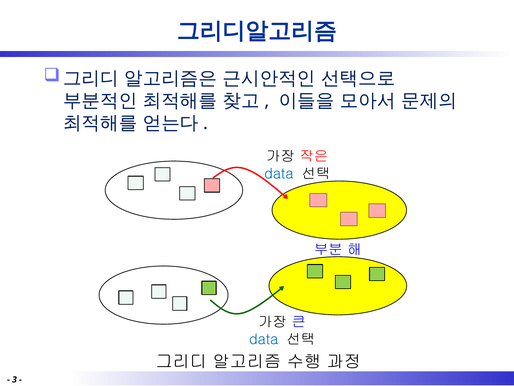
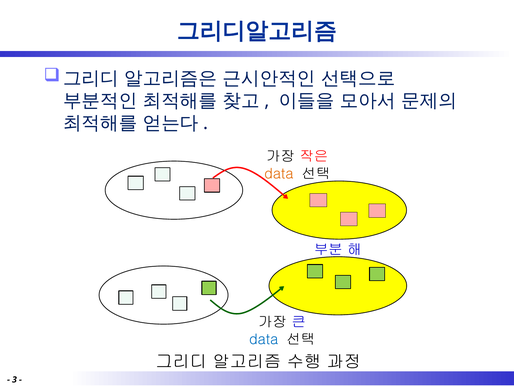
data at (279, 173) colour: blue -> orange
